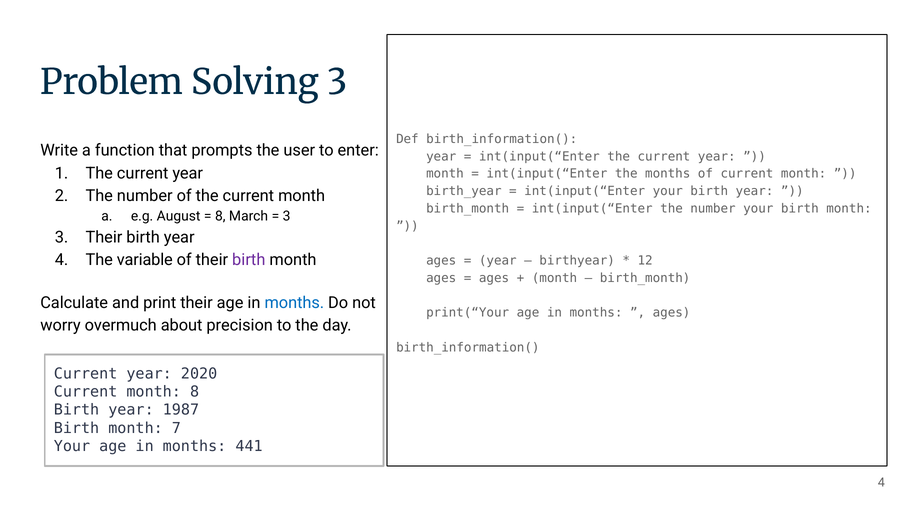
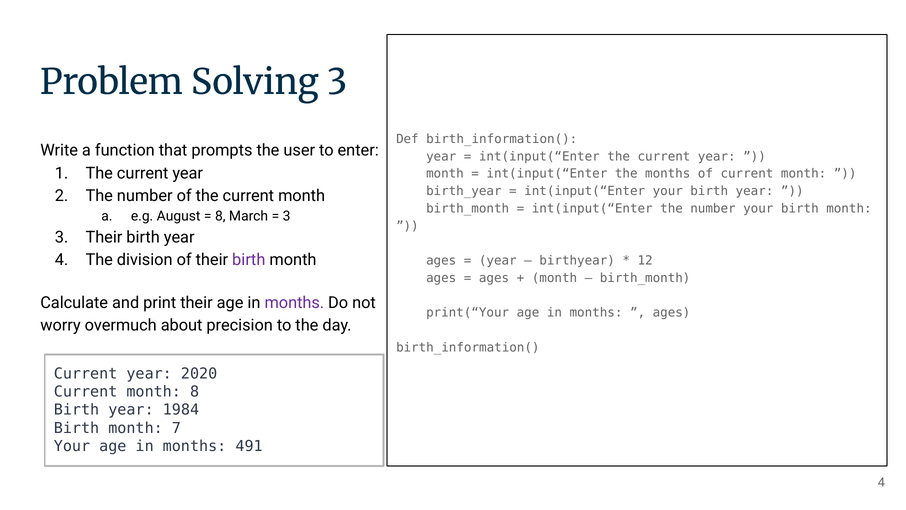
variable: variable -> division
months at (294, 302) colour: blue -> purple
1987: 1987 -> 1984
441: 441 -> 491
